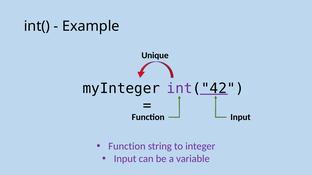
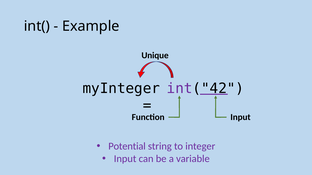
Function at (127, 147): Function -> Potential
